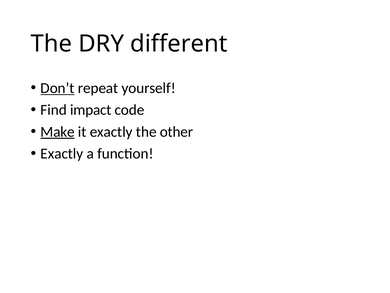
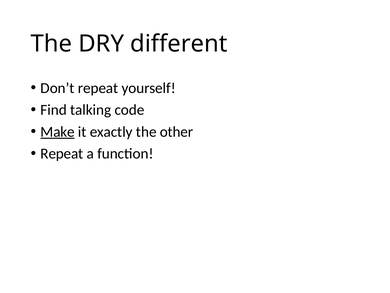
Don’t underline: present -> none
impact: impact -> talking
Exactly at (62, 153): Exactly -> Repeat
